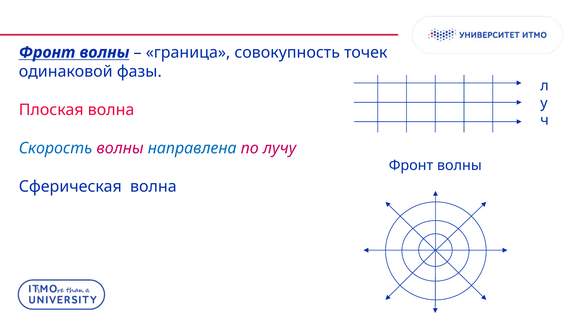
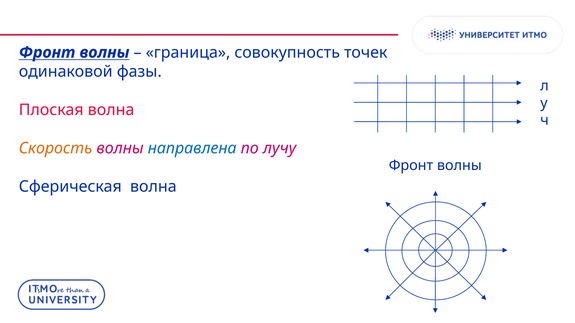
Скорость colour: blue -> orange
